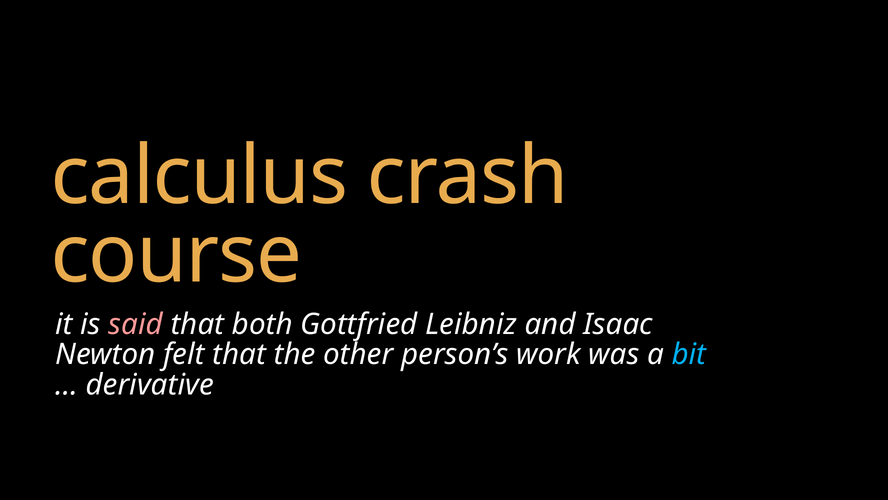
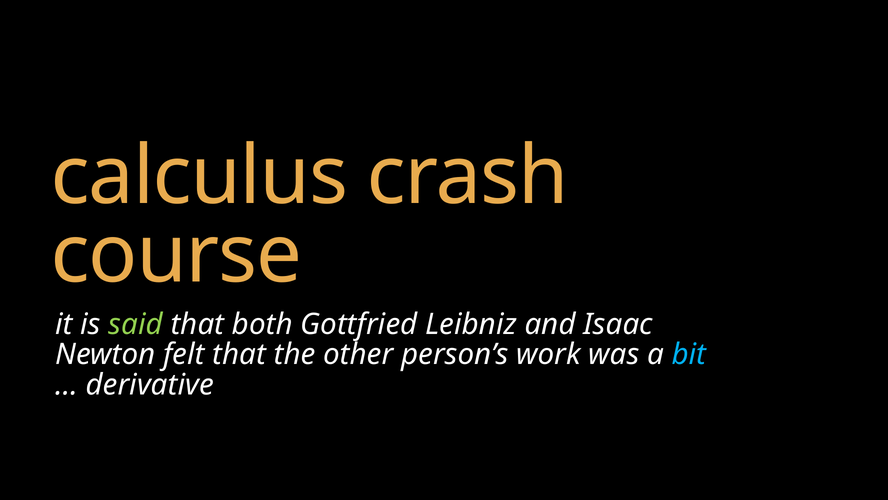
said colour: pink -> light green
